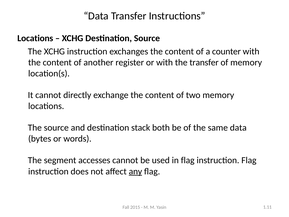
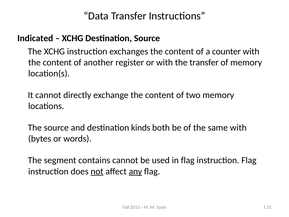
Locations at (35, 38): Locations -> Indicated
stack: stack -> kinds
same data: data -> with
accesses: accesses -> contains
not underline: none -> present
